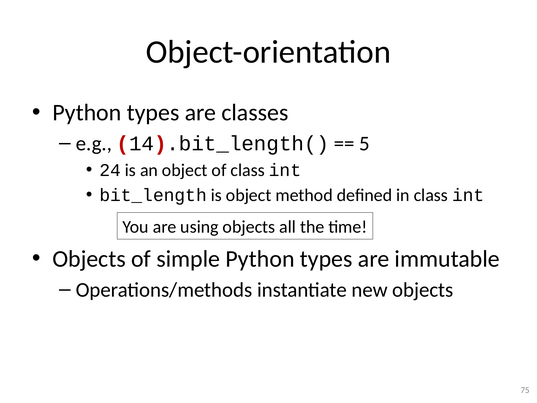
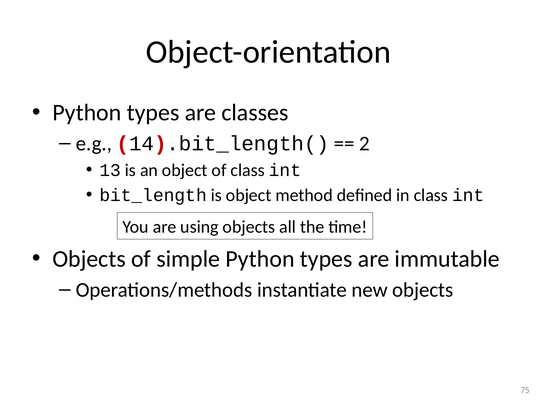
5: 5 -> 2
24: 24 -> 13
